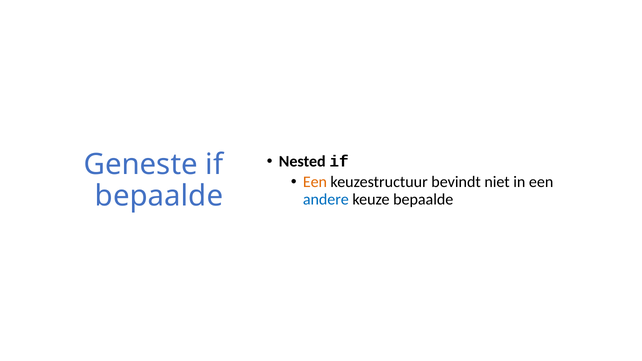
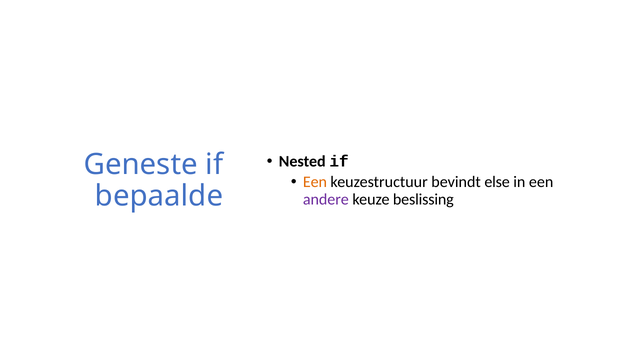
niet: niet -> else
andere colour: blue -> purple
keuze bepaalde: bepaalde -> beslissing
